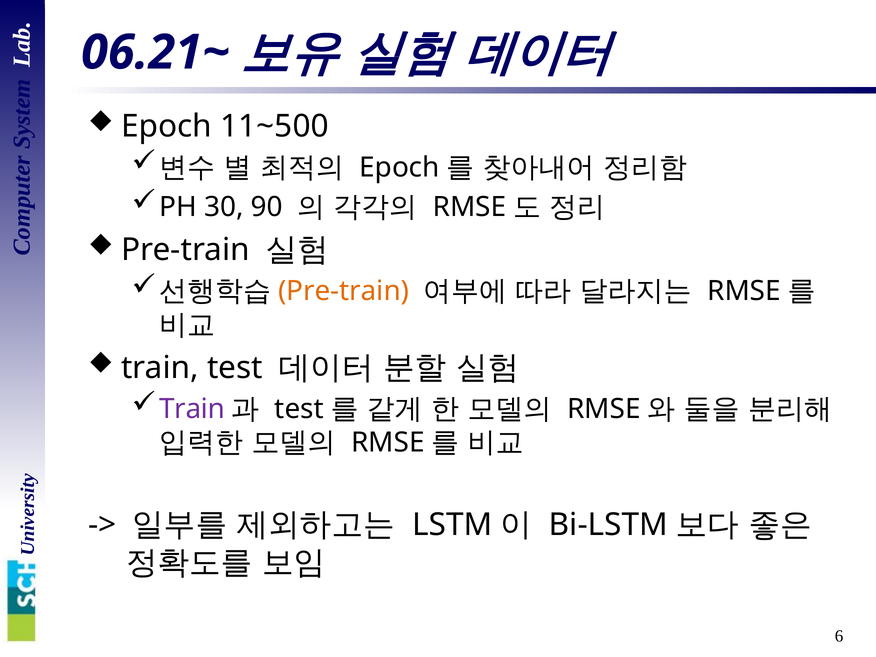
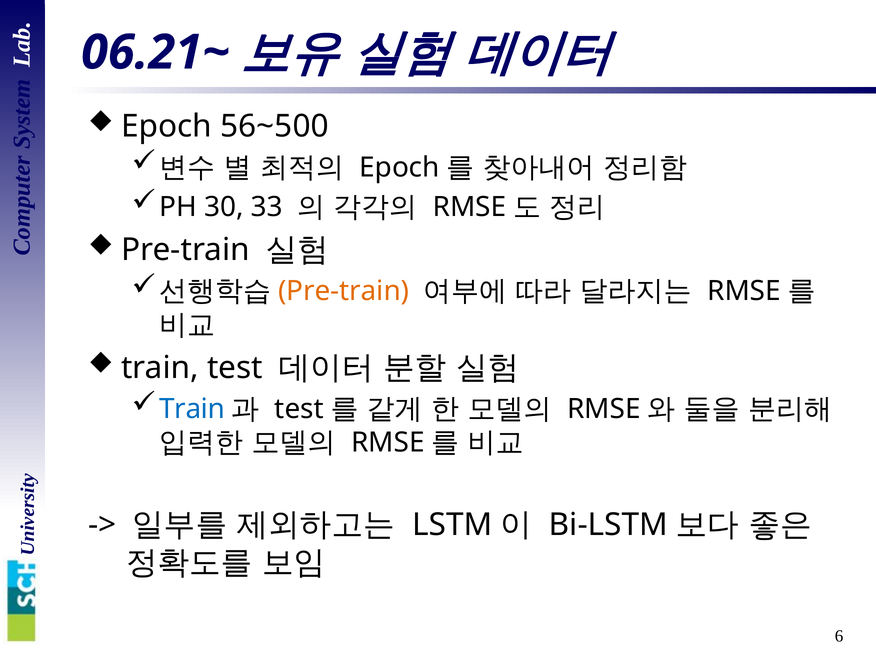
11~500: 11~500 -> 56~500
90: 90 -> 33
Train at (192, 409) colour: purple -> blue
